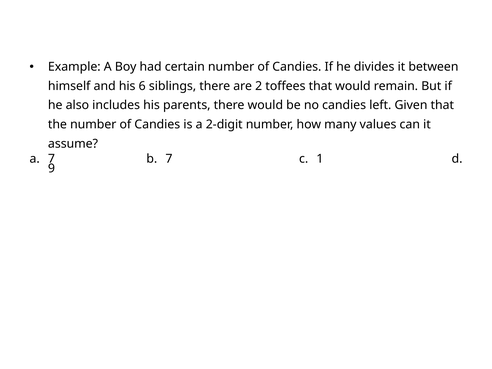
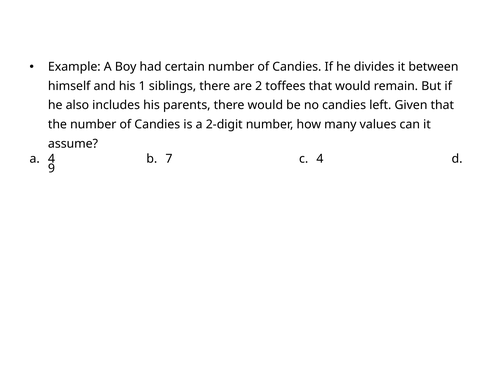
6: 6 -> 1
a 7: 7 -> 4
c 1: 1 -> 4
